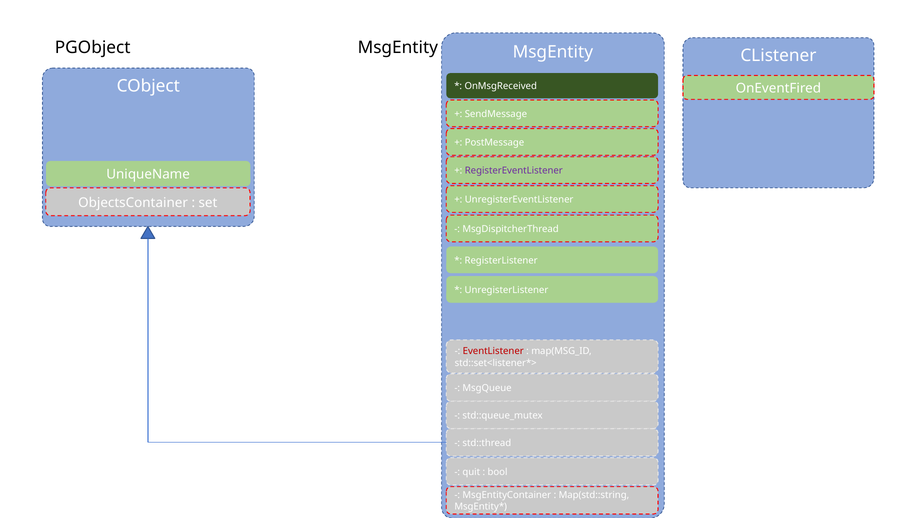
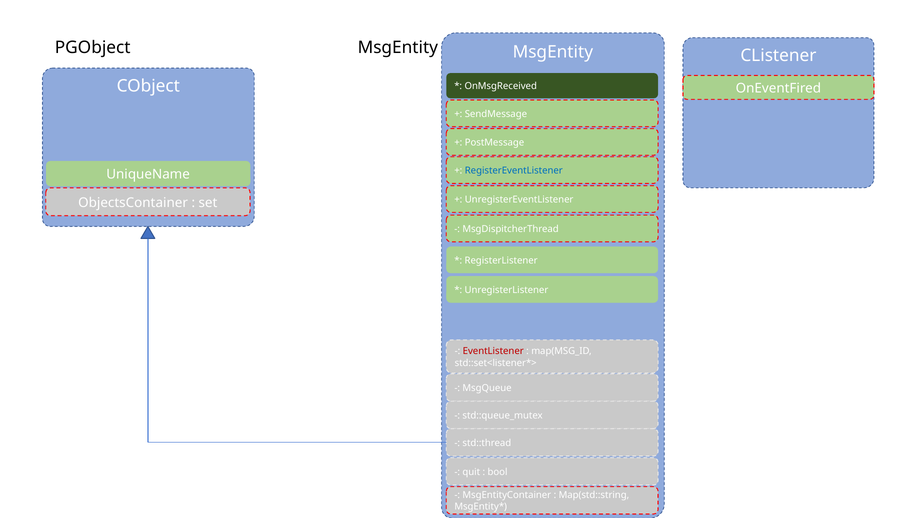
RegisterEventListener colour: purple -> blue
